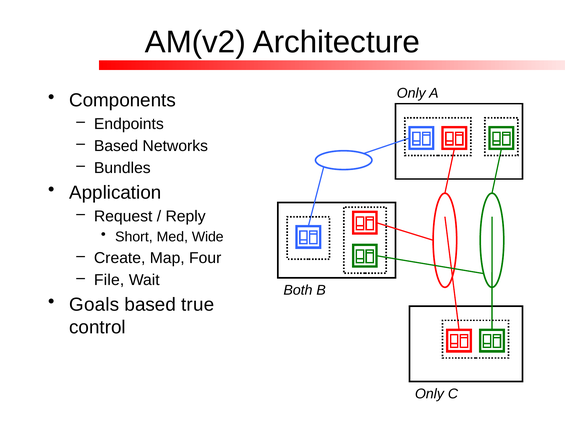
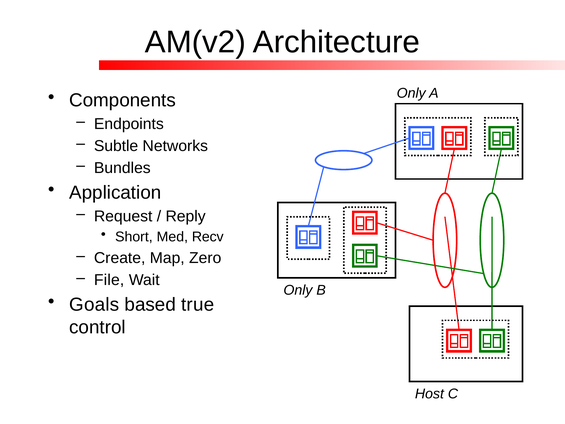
Based at (116, 146): Based -> Subtle
Wide: Wide -> Recv
Four: Four -> Zero
Both at (298, 290): Both -> Only
Only at (429, 394): Only -> Host
